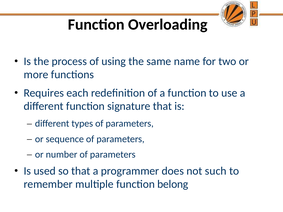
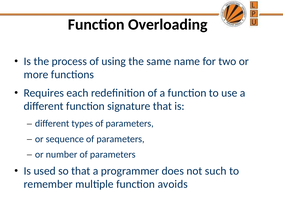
belong: belong -> avoids
